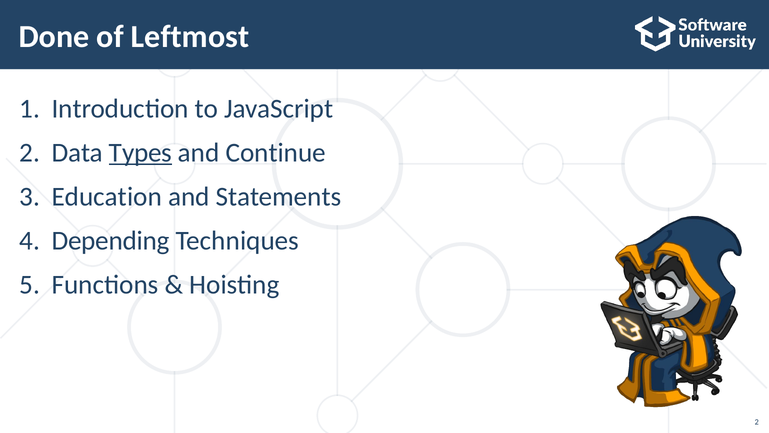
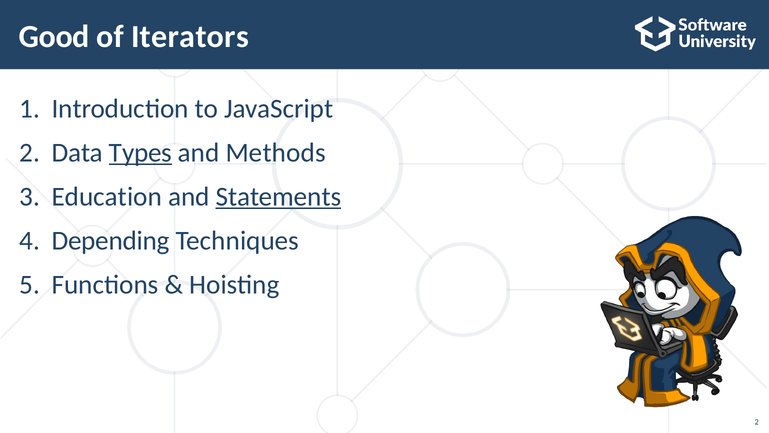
Done: Done -> Good
Leftmost: Leftmost -> Iterators
Continue: Continue -> Methods
Statements underline: none -> present
